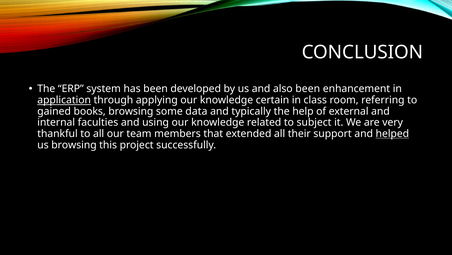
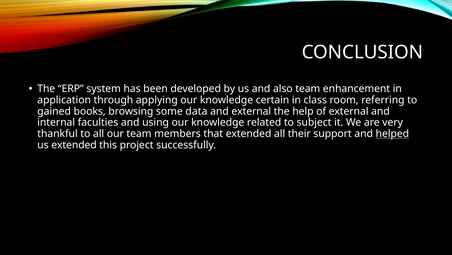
also been: been -> team
application underline: present -> none
and typically: typically -> external
us browsing: browsing -> extended
